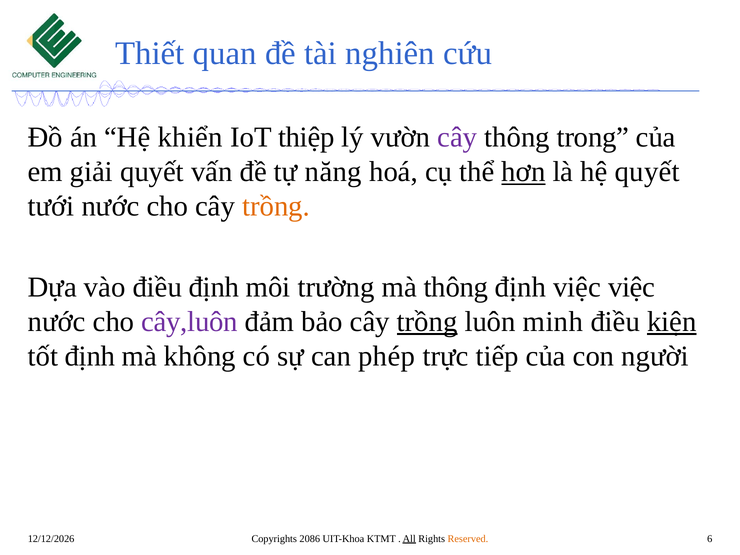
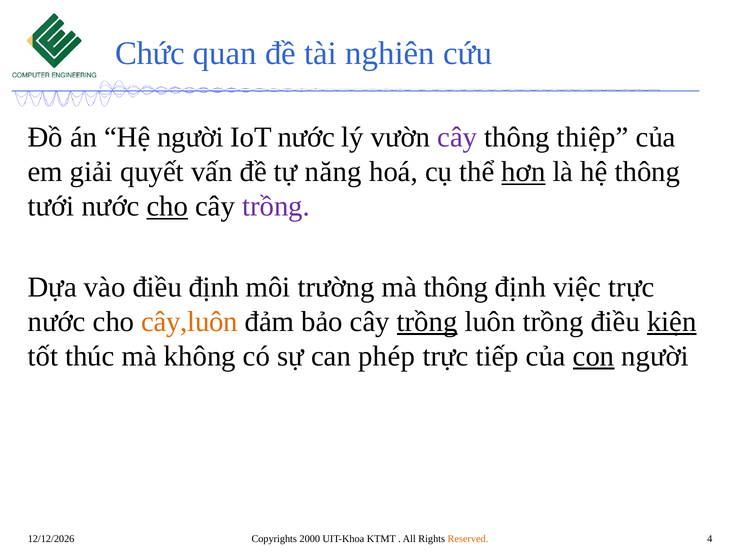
Thiết: Thiết -> Chức
Hệ khiển: khiển -> người
IoT thiệp: thiệp -> nước
trong: trong -> thiệp
hệ quyết: quyết -> thông
cho at (167, 206) underline: none -> present
trồng at (276, 206) colour: orange -> purple
việc việc: việc -> trực
cây,luôn colour: purple -> orange
luôn minh: minh -> trồng
tốt định: định -> thúc
con underline: none -> present
2086: 2086 -> 2000
All underline: present -> none
6: 6 -> 4
